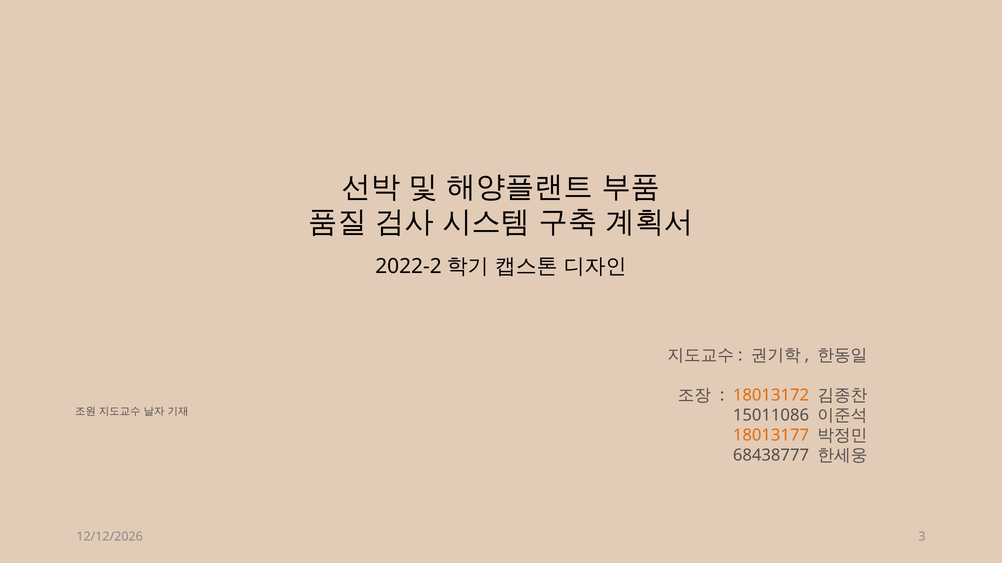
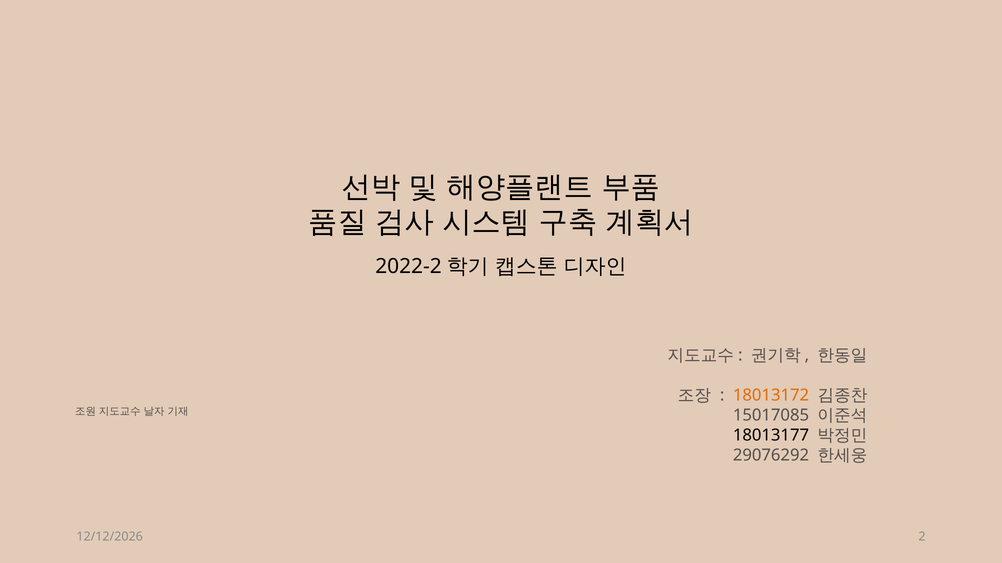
15011086: 15011086 -> 15017085
18013177 colour: orange -> black
68438777: 68438777 -> 29076292
3: 3 -> 2
